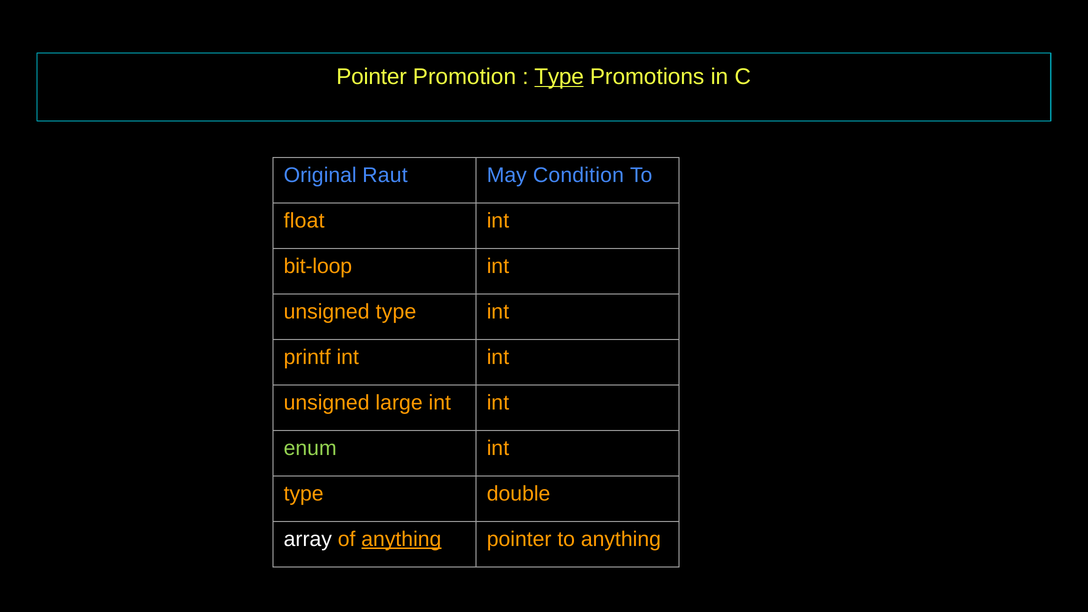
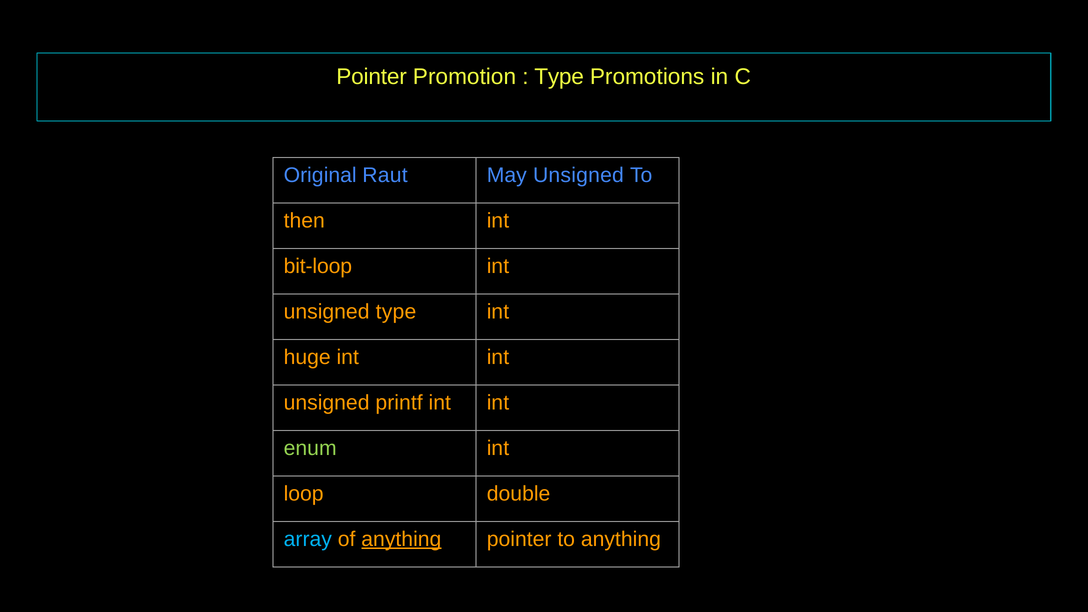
Type at (559, 77) underline: present -> none
May Condition: Condition -> Unsigned
float: float -> then
printf: printf -> huge
large: large -> printf
type at (304, 494): type -> loop
array colour: white -> light blue
